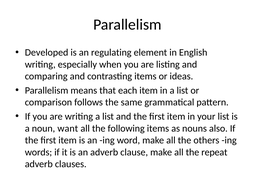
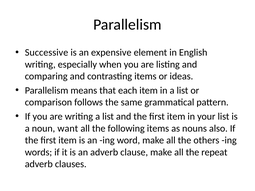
Developed: Developed -> Successive
regulating: regulating -> expensive
